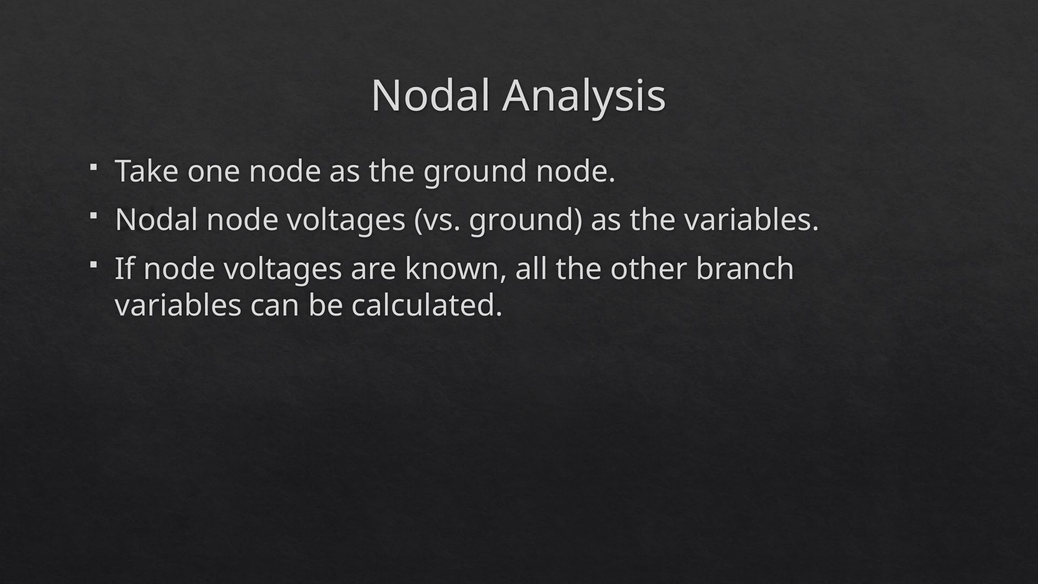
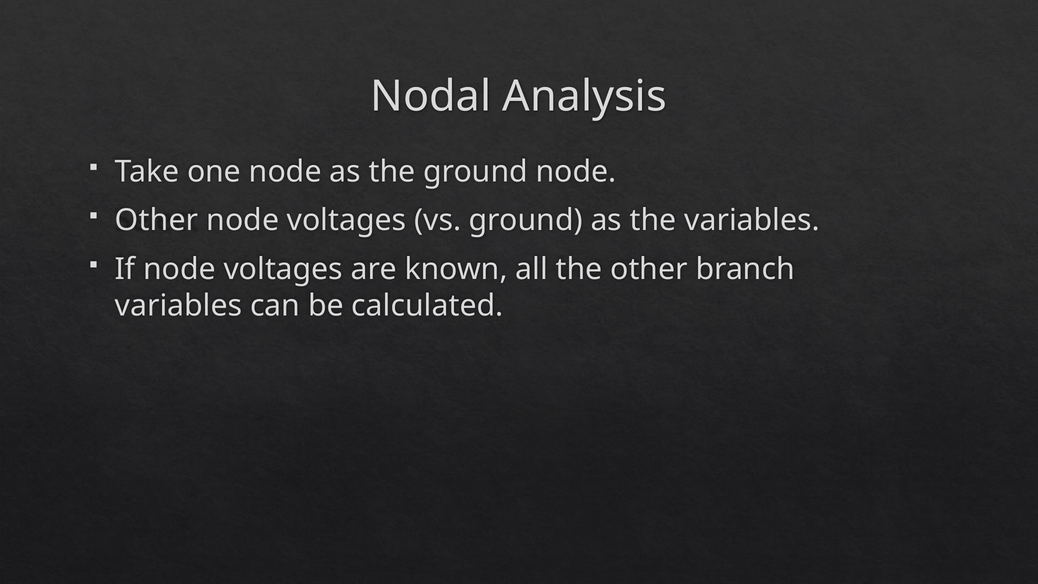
Nodal at (157, 220): Nodal -> Other
